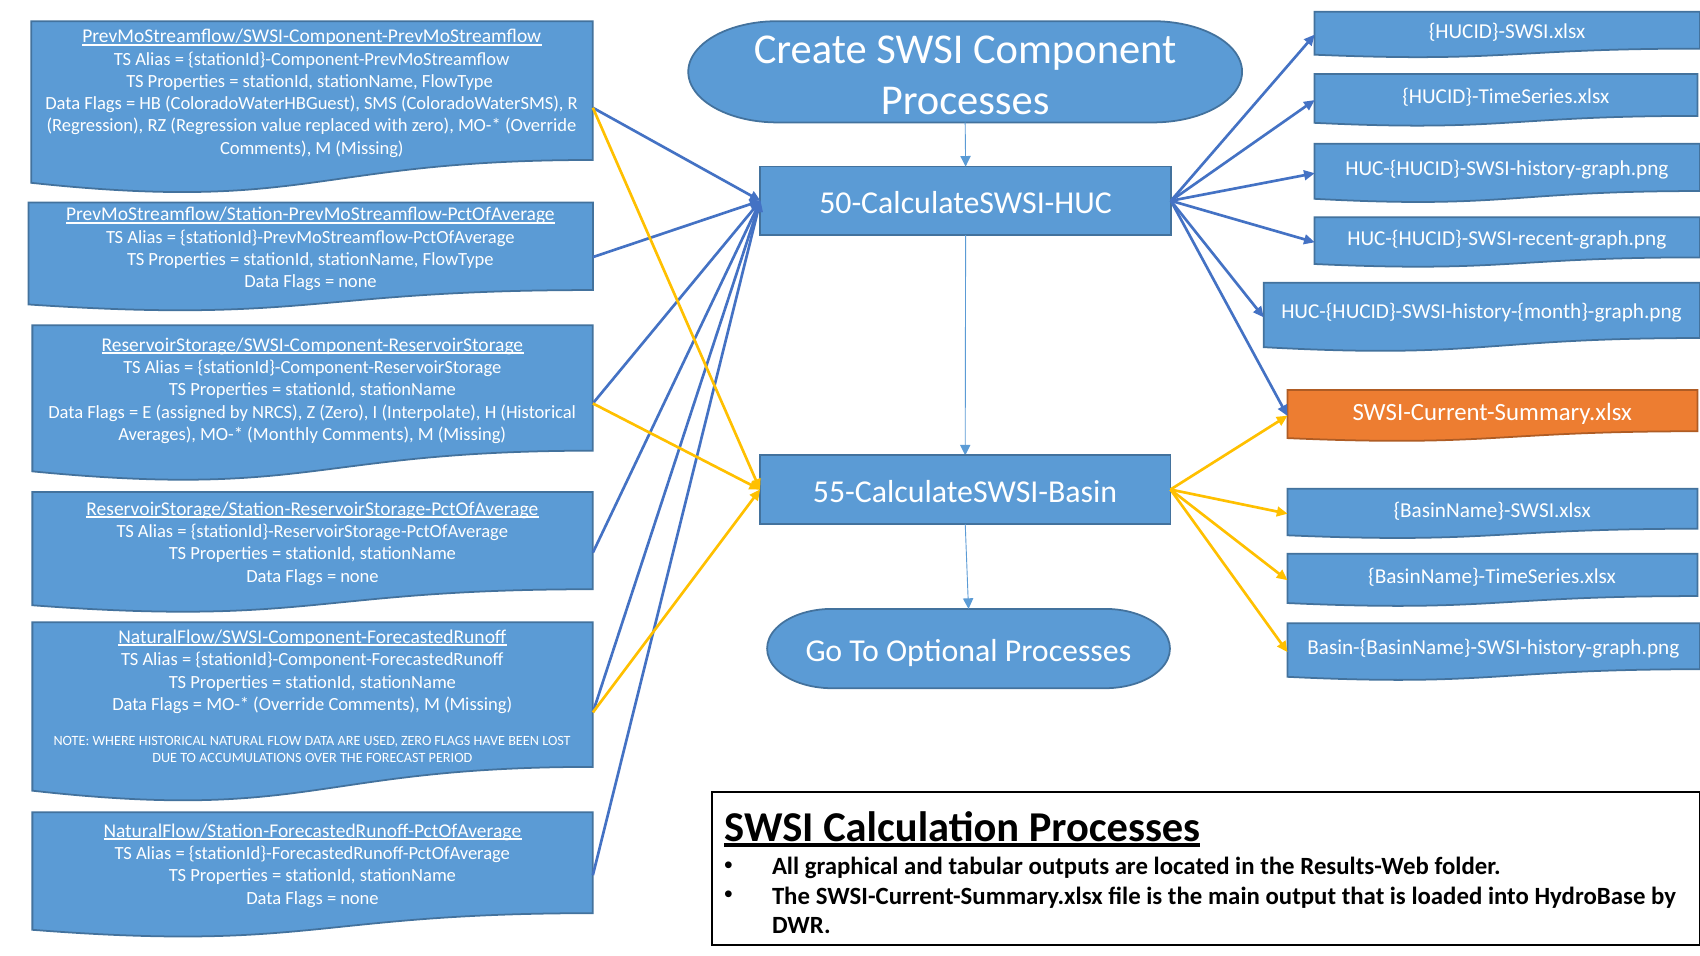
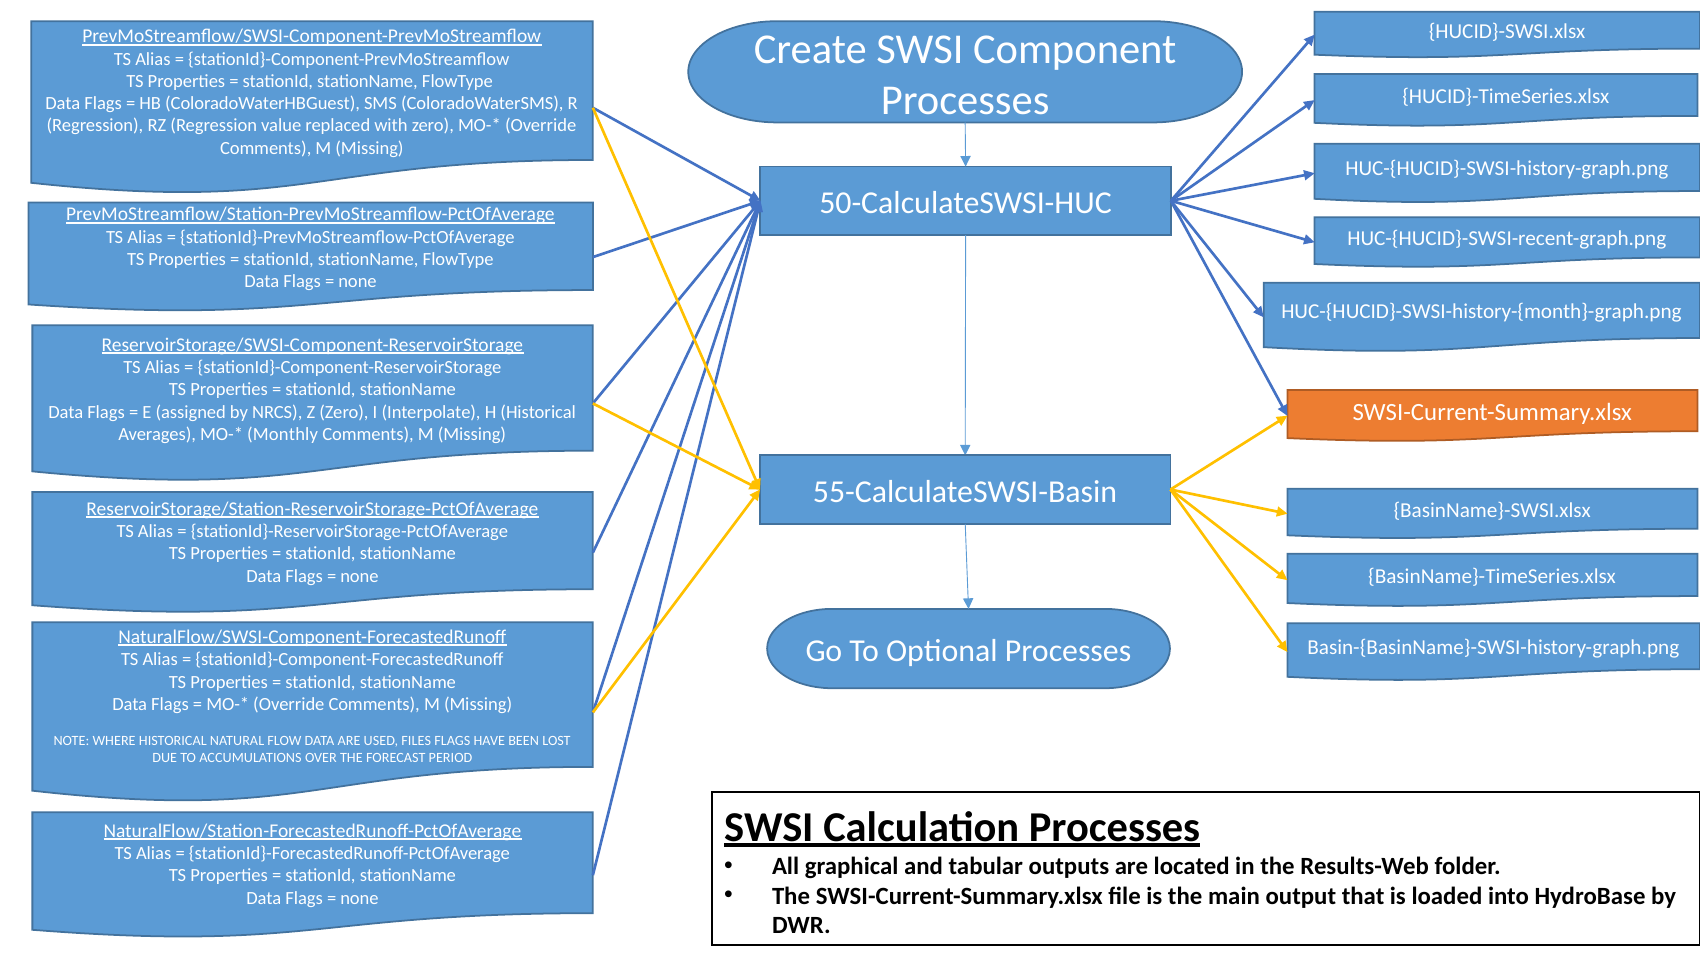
USED ZERO: ZERO -> FILES
